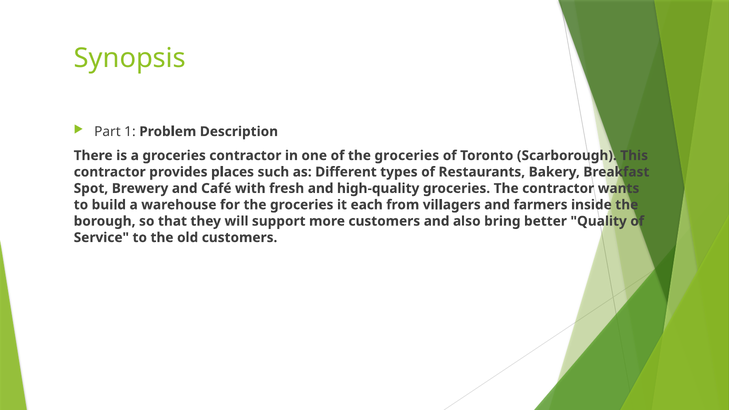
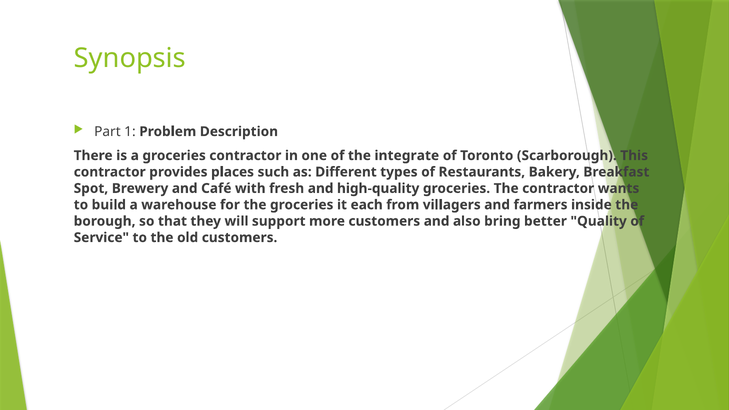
of the groceries: groceries -> integrate
